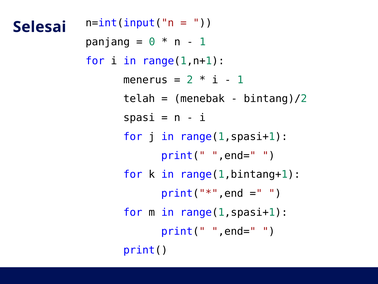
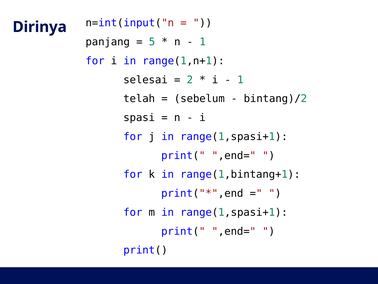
Selesai: Selesai -> Dirinya
0: 0 -> 5
menerus: menerus -> selesai
menebak: menebak -> sebelum
